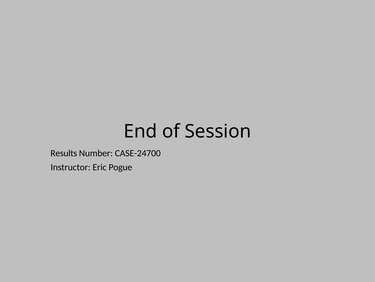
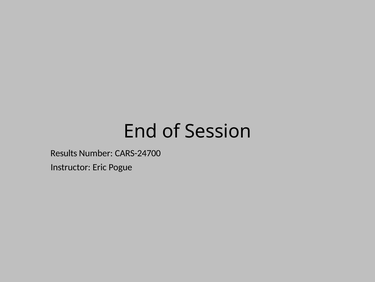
CASE-24700: CASE-24700 -> CARS-24700
